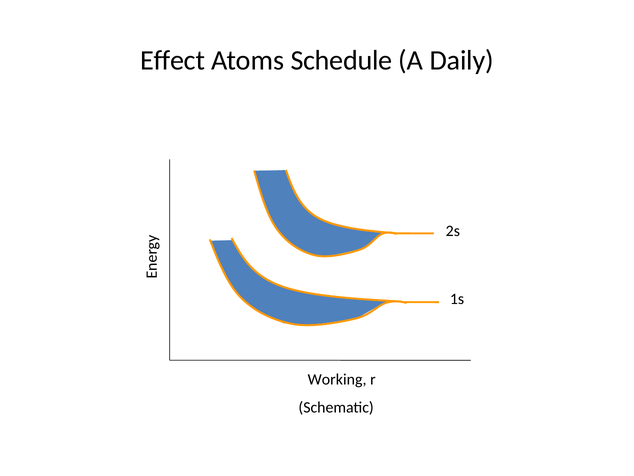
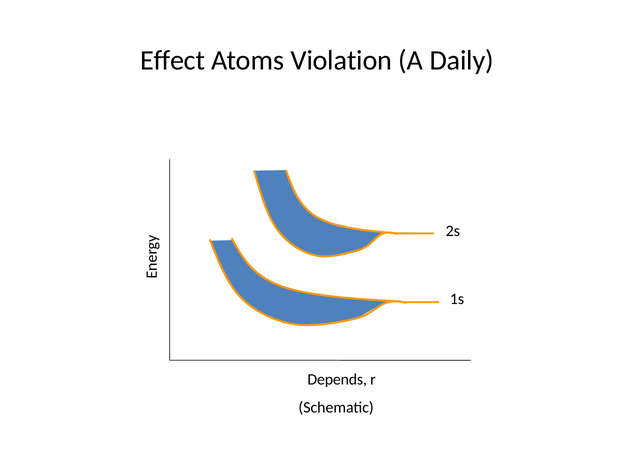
Schedule: Schedule -> Violation
Working: Working -> Depends
